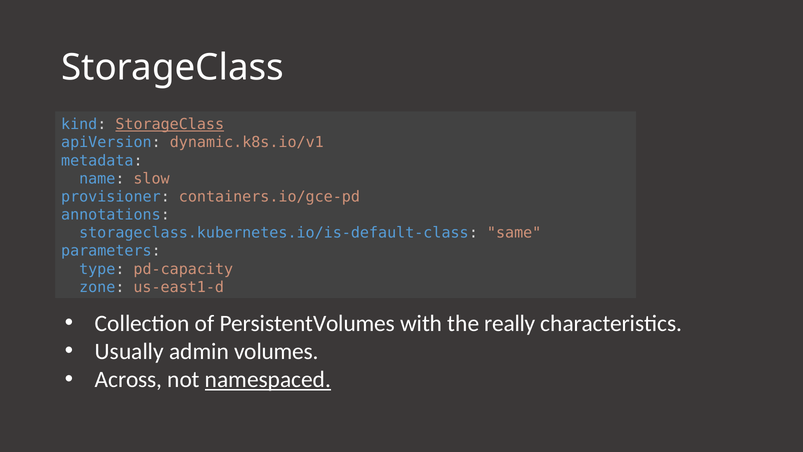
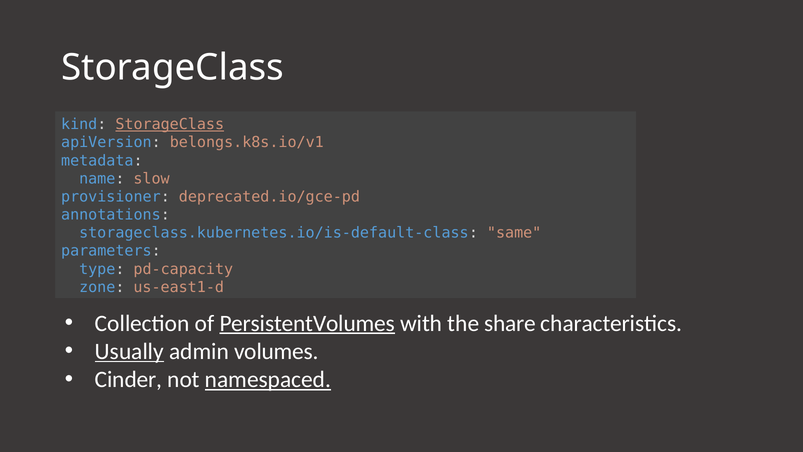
dynamic.k8s.io/v1: dynamic.k8s.io/v1 -> belongs.k8s.io/v1
containers.io/gce-pd: containers.io/gce-pd -> deprecated.io/gce-pd
PersistentVolumes underline: none -> present
really: really -> share
Usually underline: none -> present
Across: Across -> Cinder
